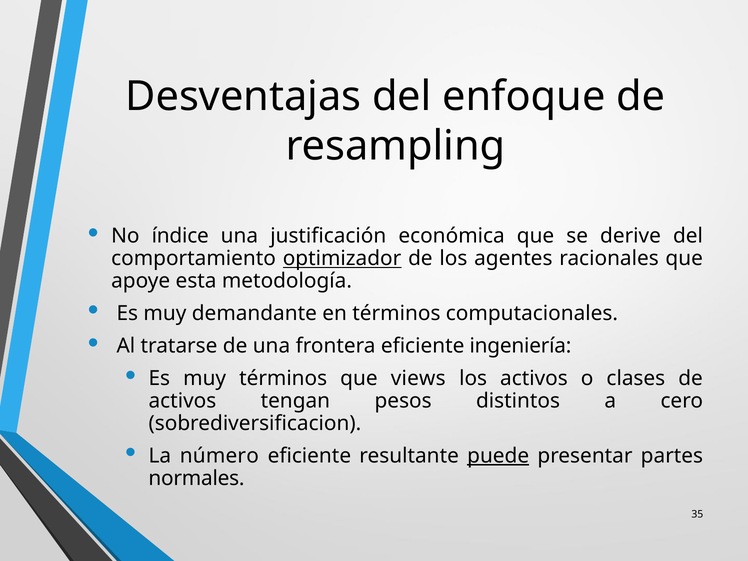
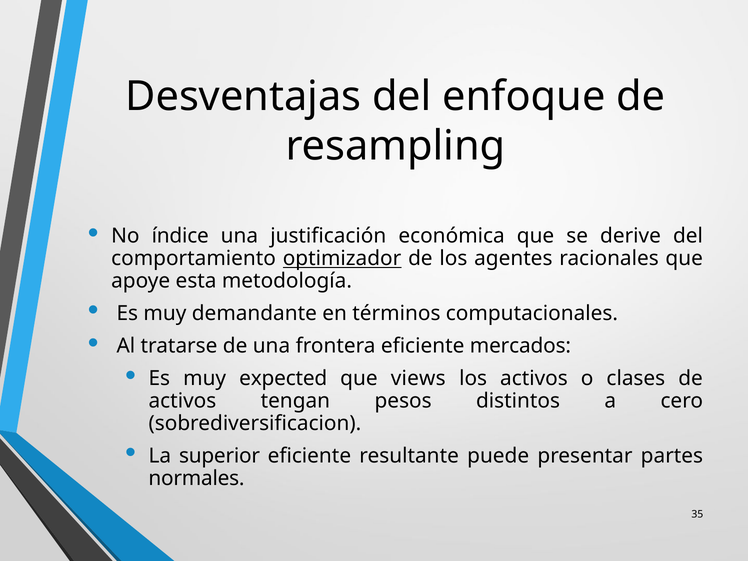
ingeniería: ingeniería -> mercados
muy términos: términos -> expected
número: número -> superior
puede underline: present -> none
